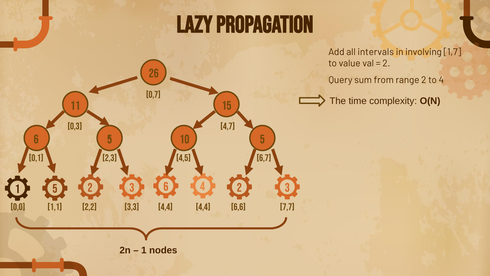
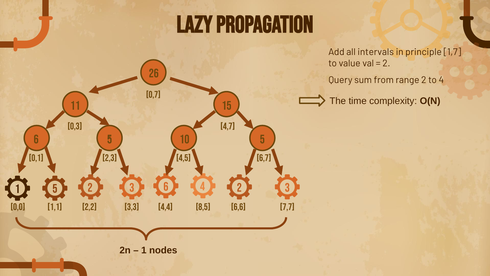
involving: involving -> principle
4,4 4,4: 4,4 -> 8,5
